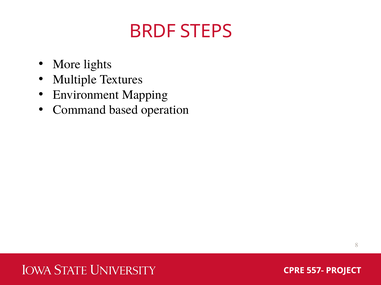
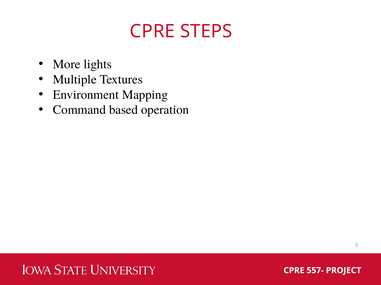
BRDF at (153, 31): BRDF -> CPRE
